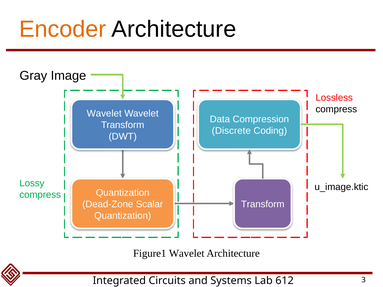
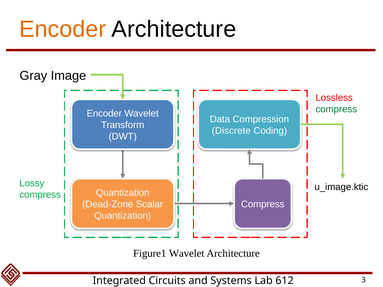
compress at (336, 109) colour: black -> green
Wavelet at (104, 114): Wavelet -> Encoder
Transform at (263, 204): Transform -> Compress
